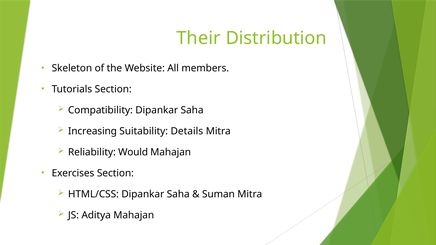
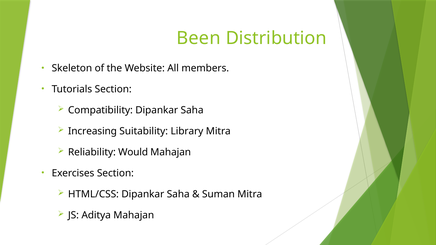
Their: Their -> Been
Details: Details -> Library
